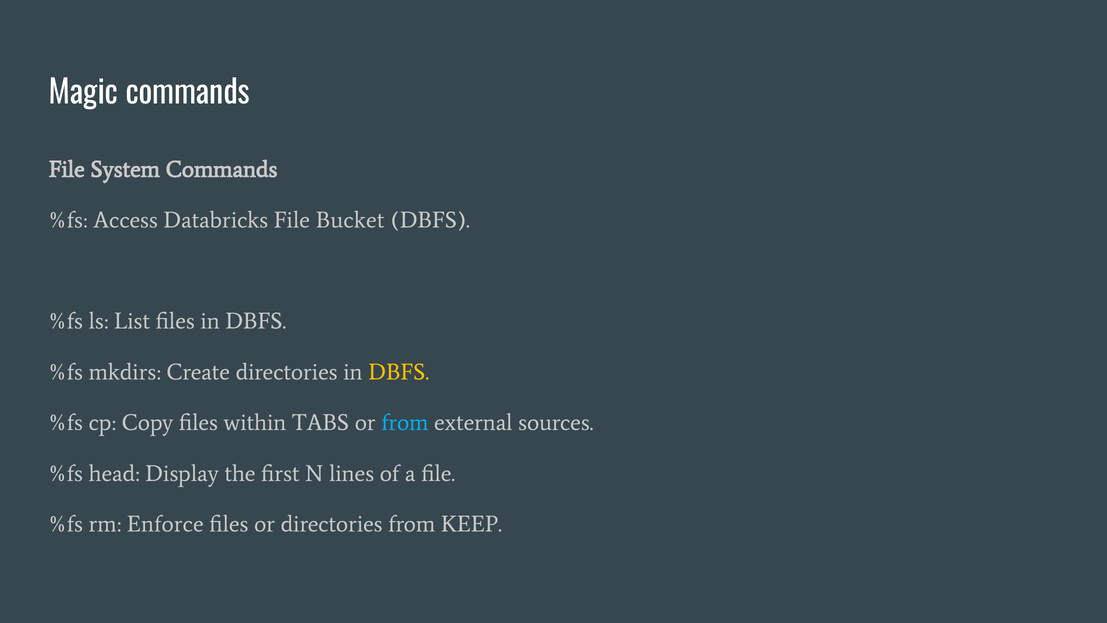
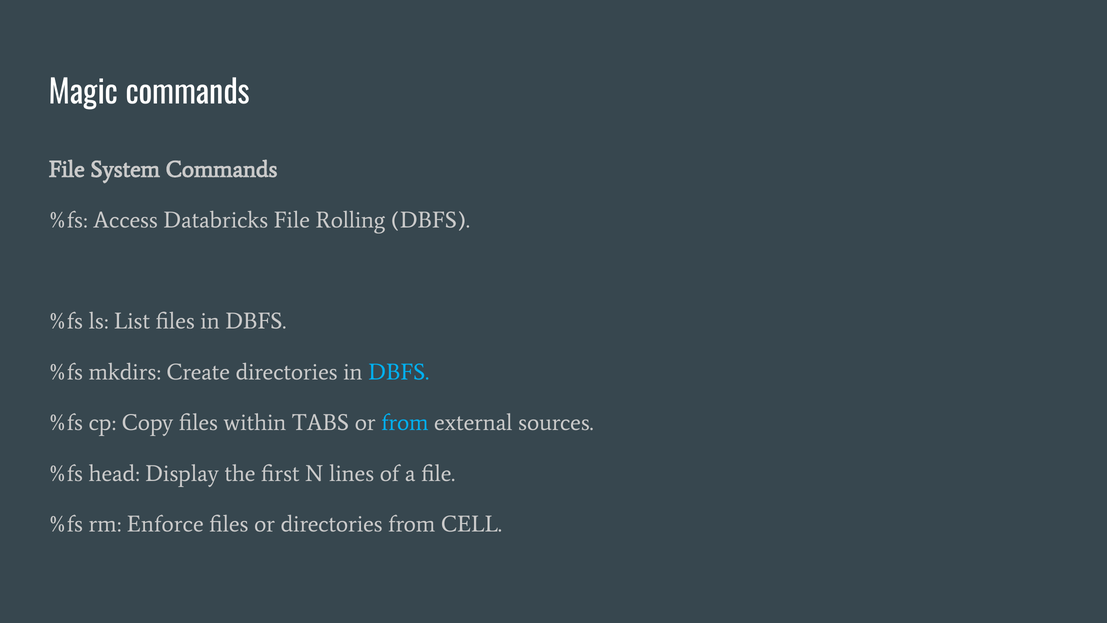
Bucket: Bucket -> Rolling
DBFS at (399, 372) colour: yellow -> light blue
KEEP: KEEP -> CELL
